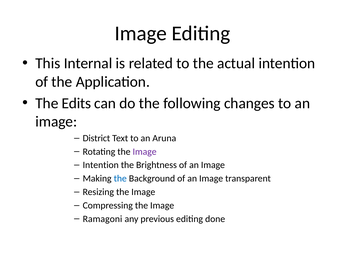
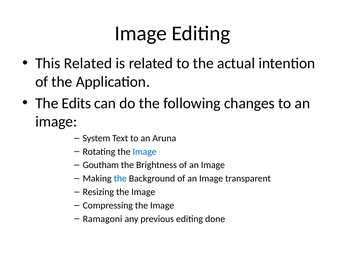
This Internal: Internal -> Related
District: District -> System
Image at (145, 151) colour: purple -> blue
Intention at (101, 165): Intention -> Goutham
